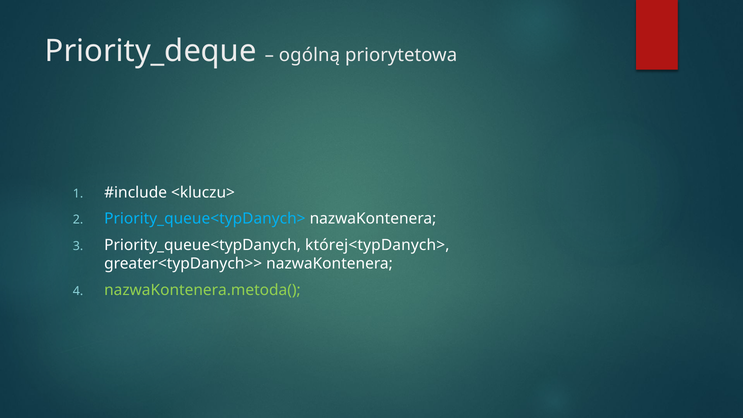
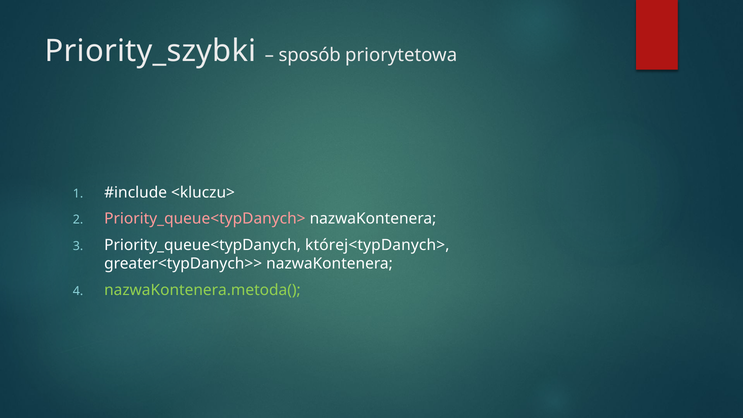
Priority_deque: Priority_deque -> Priority_szybki
ogólną: ogólną -> sposób
Priority_queue<typDanych> colour: light blue -> pink
